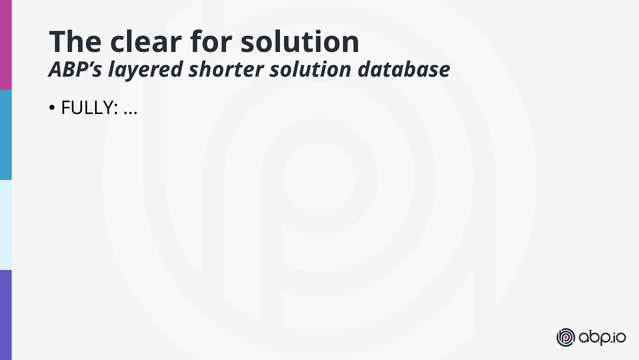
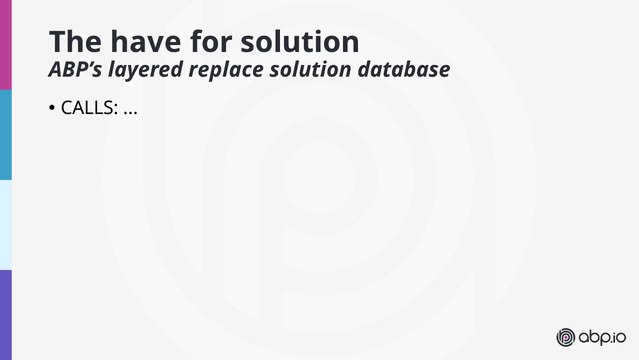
clear: clear -> have
shorter: shorter -> replace
FULLY: FULLY -> CALLS
